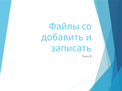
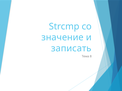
Файлы: Файлы -> Strcmp
добавить: добавить -> значение
